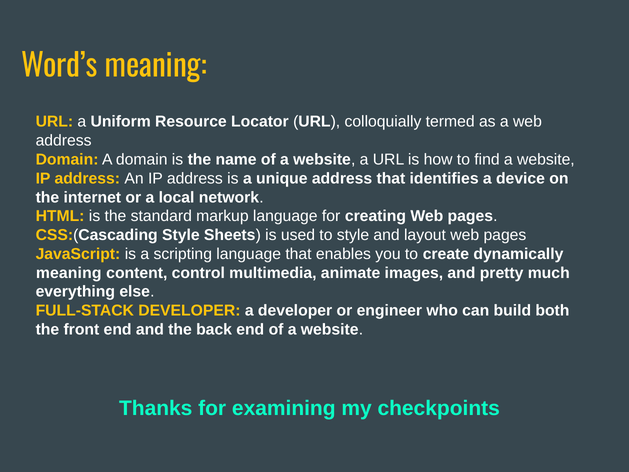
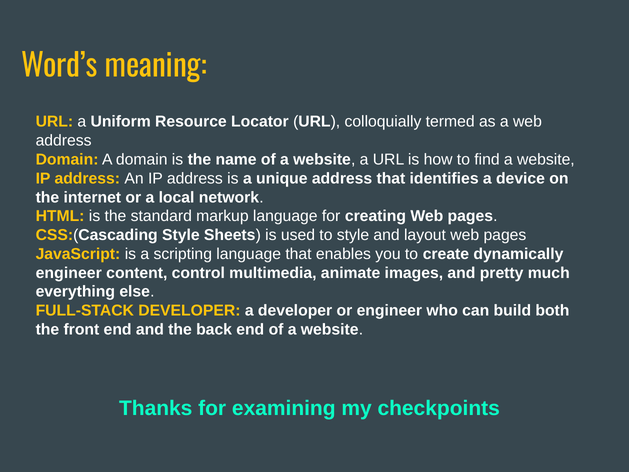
meaning at (69, 273): meaning -> engineer
